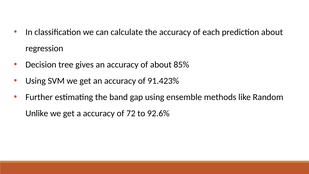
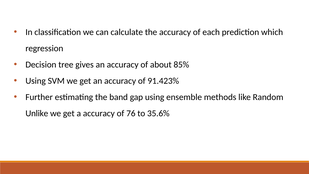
prediction about: about -> which
72: 72 -> 76
92.6%: 92.6% -> 35.6%
